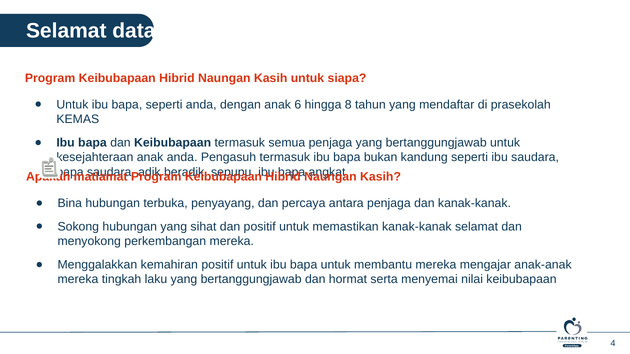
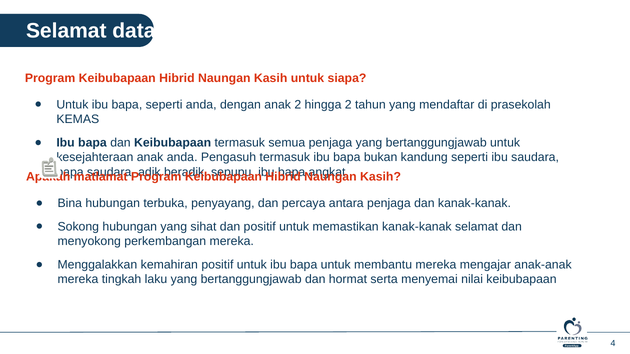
anak 6: 6 -> 2
hingga 8: 8 -> 2
